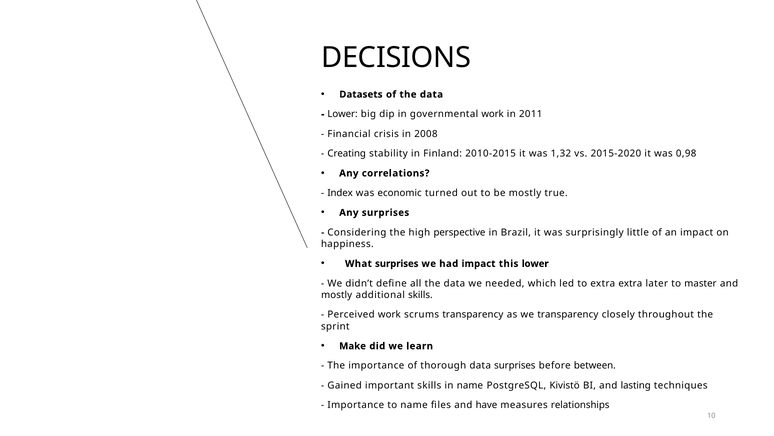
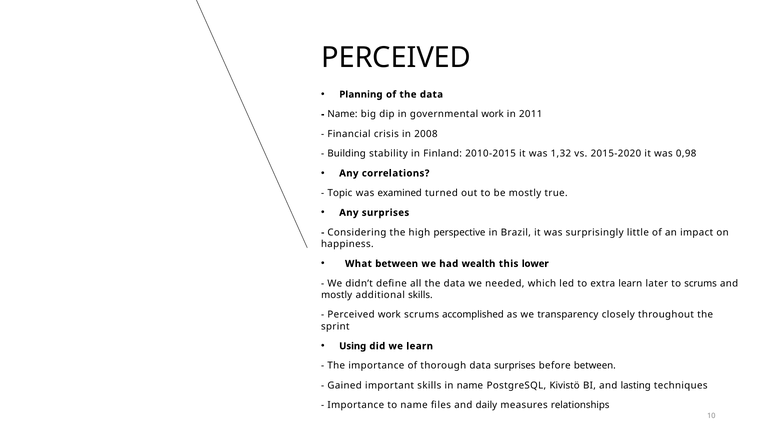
DECISIONS at (396, 58): DECISIONS -> PERCEIVED
Datasets: Datasets -> Planning
Lower at (343, 114): Lower -> Name
Creating: Creating -> Building
Index: Index -> Topic
economic: economic -> examined
What surprises: surprises -> between
had impact: impact -> wealth
extra extra: extra -> learn
to master: master -> scrums
scrums transparency: transparency -> accomplished
Make: Make -> Using
have: have -> daily
